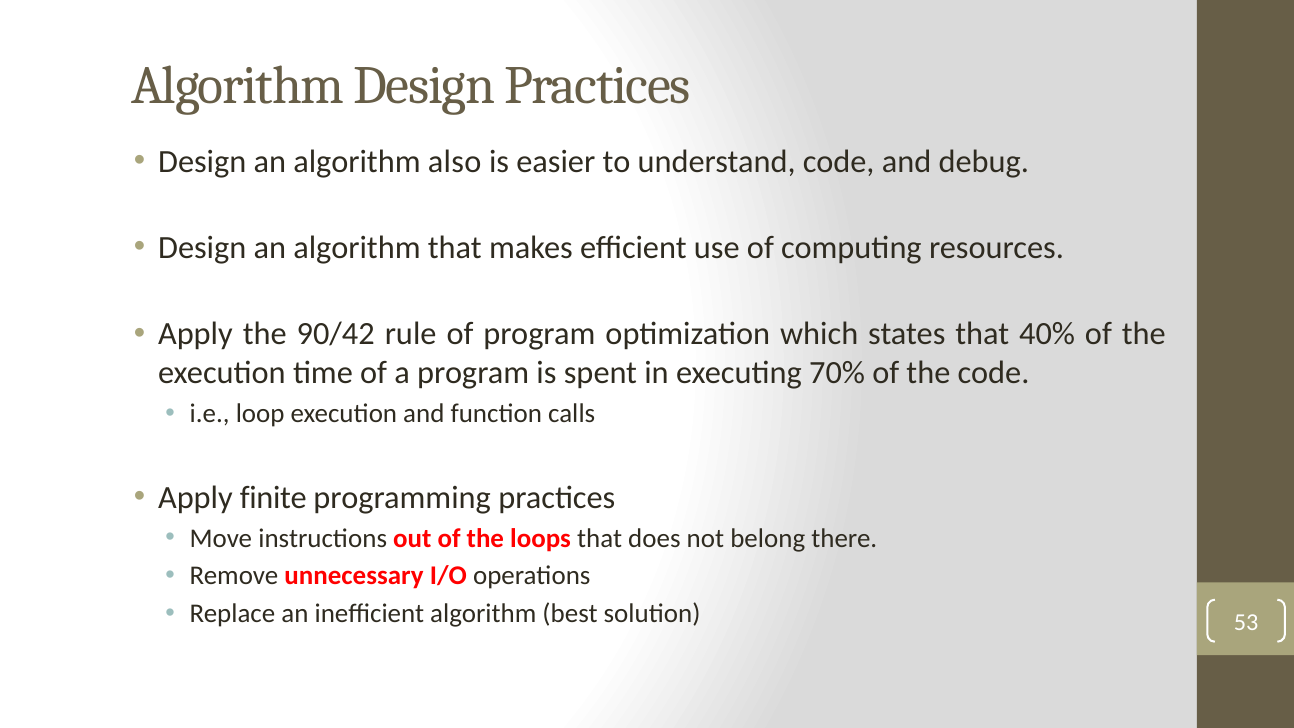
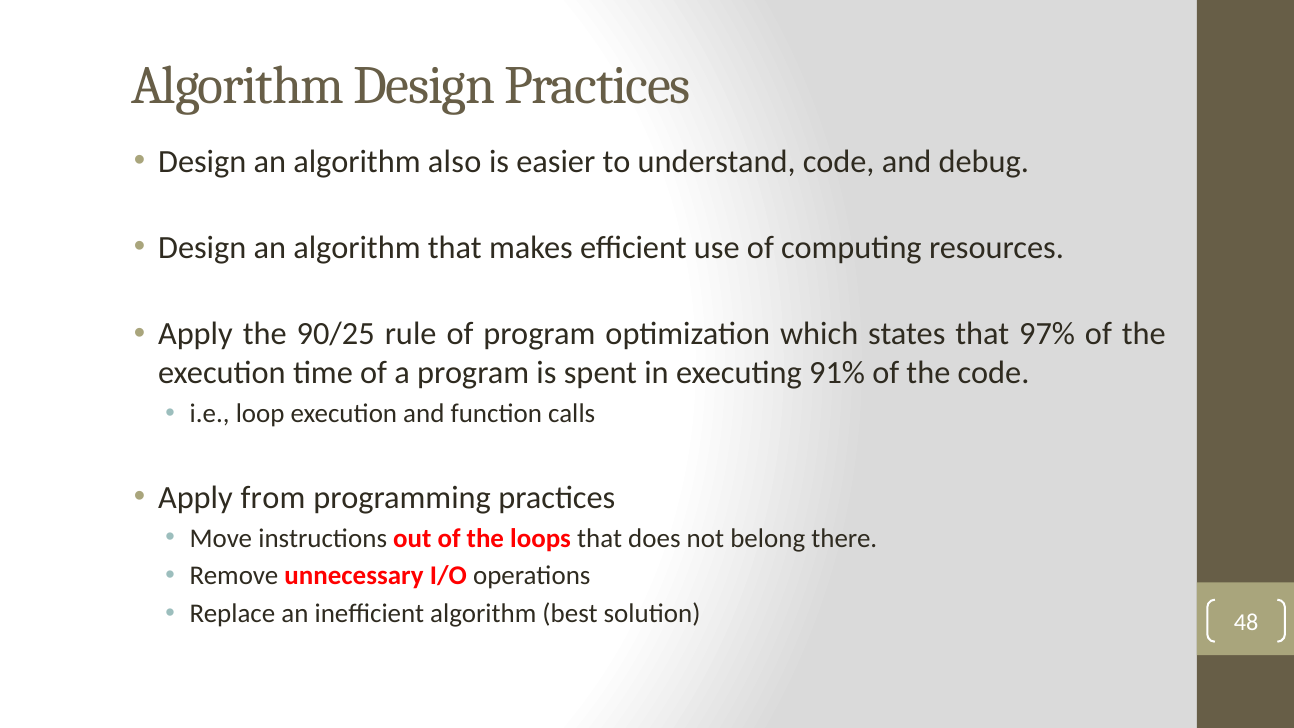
90/42: 90/42 -> 90/25
40%: 40% -> 97%
70%: 70% -> 91%
finite: finite -> from
53: 53 -> 48
